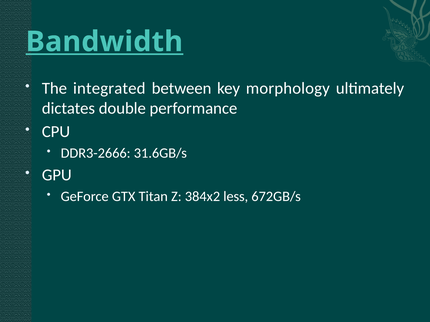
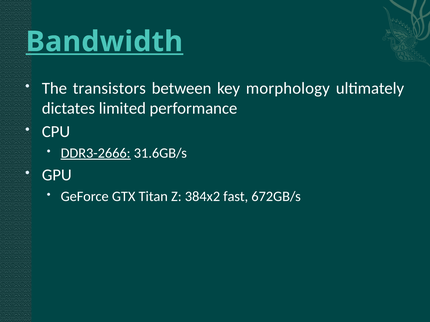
integrated: integrated -> transistors
double: double -> limited
DDR3-2666 underline: none -> present
less: less -> fast
